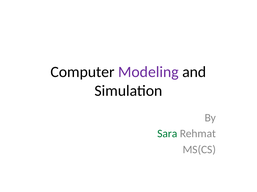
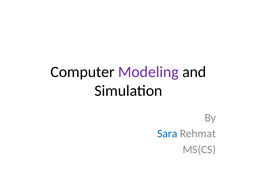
Sara colour: green -> blue
